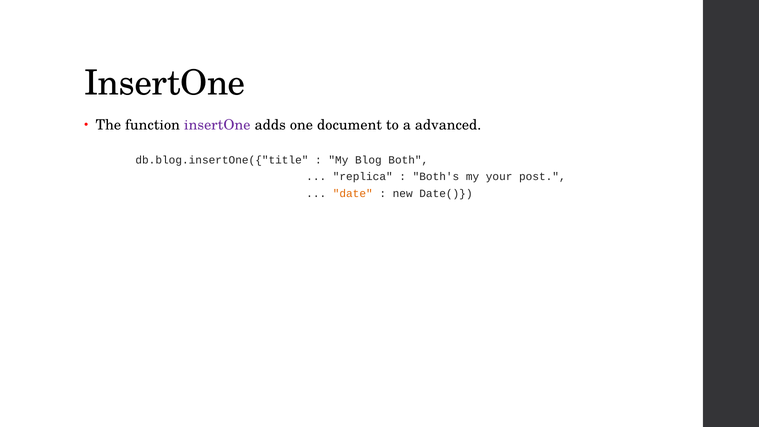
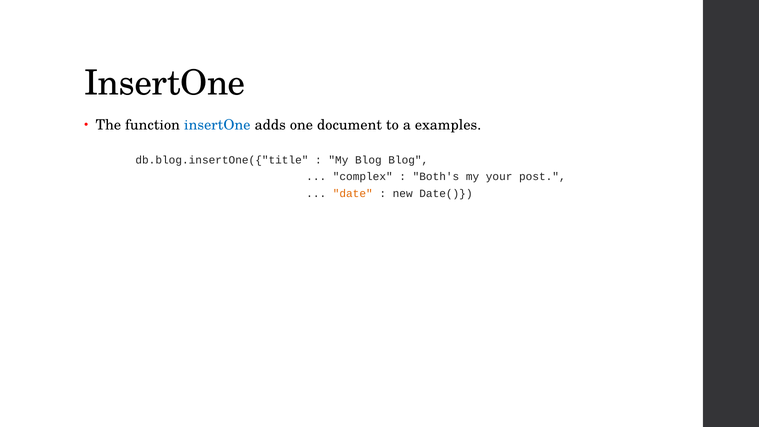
insertOne at (217, 125) colour: purple -> blue
advanced: advanced -> examples
Blog Both: Both -> Blog
replica: replica -> complex
